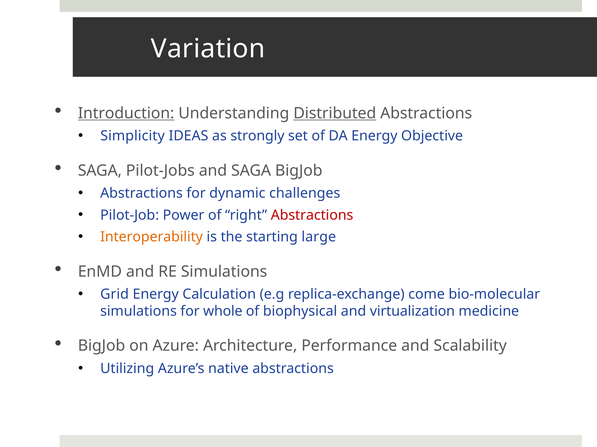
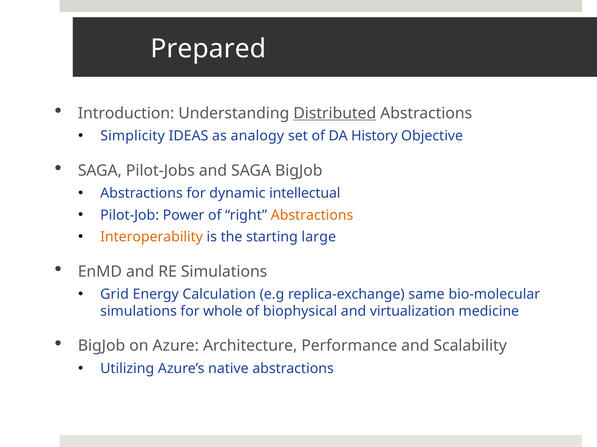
Variation: Variation -> Prepared
Introduction underline: present -> none
strongly: strongly -> analogy
DA Energy: Energy -> History
challenges: challenges -> intellectual
Abstractions at (312, 216) colour: red -> orange
come: come -> same
